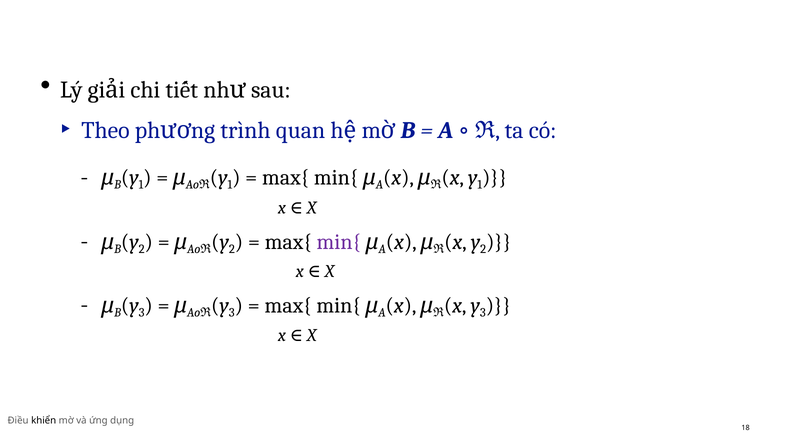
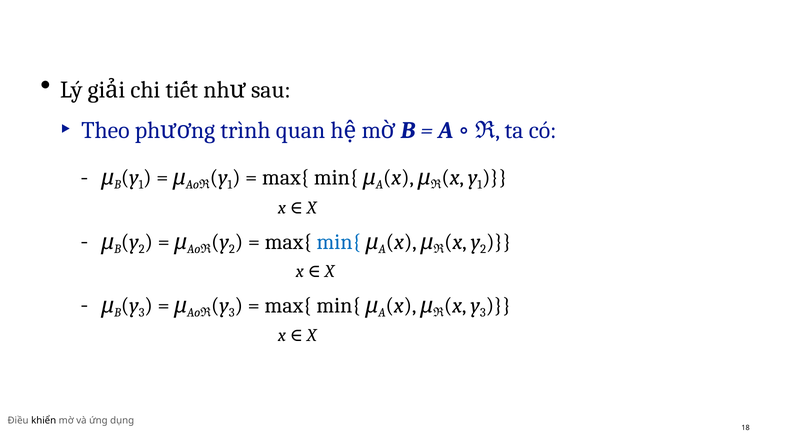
min{ at (339, 242) colour: purple -> blue
